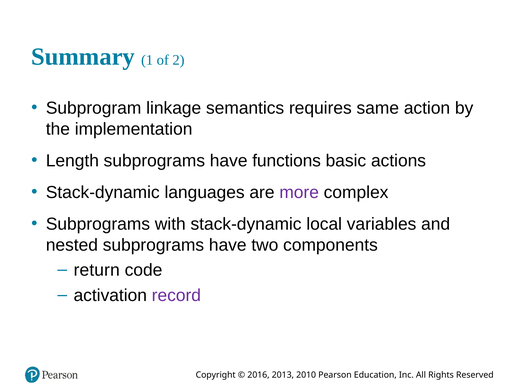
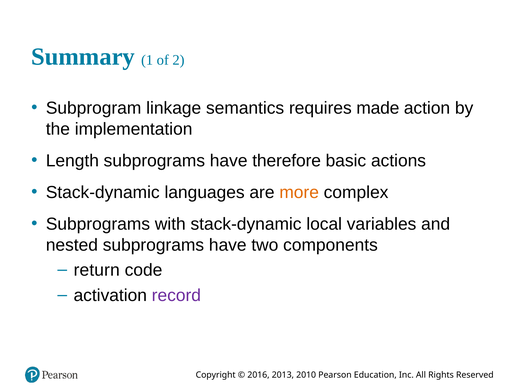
same: same -> made
functions: functions -> therefore
more colour: purple -> orange
